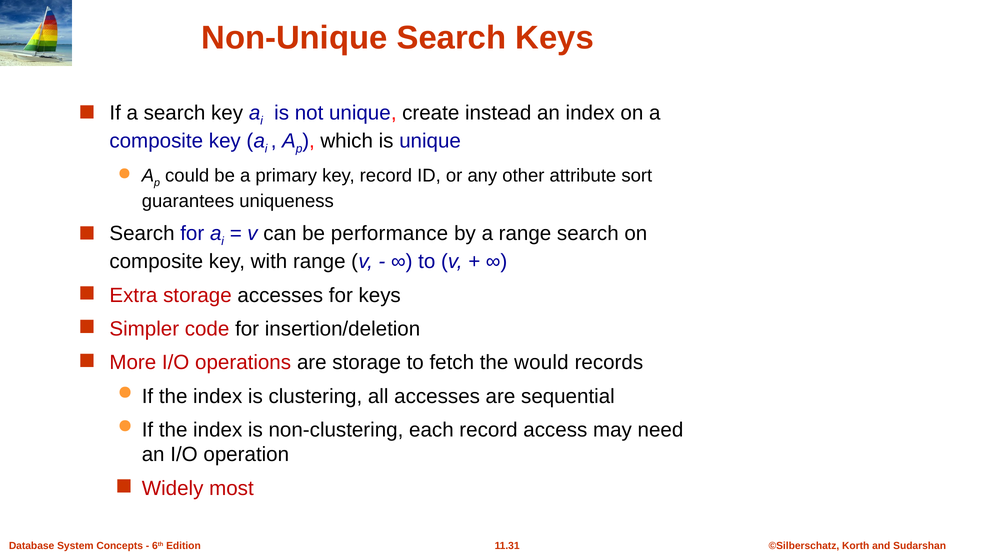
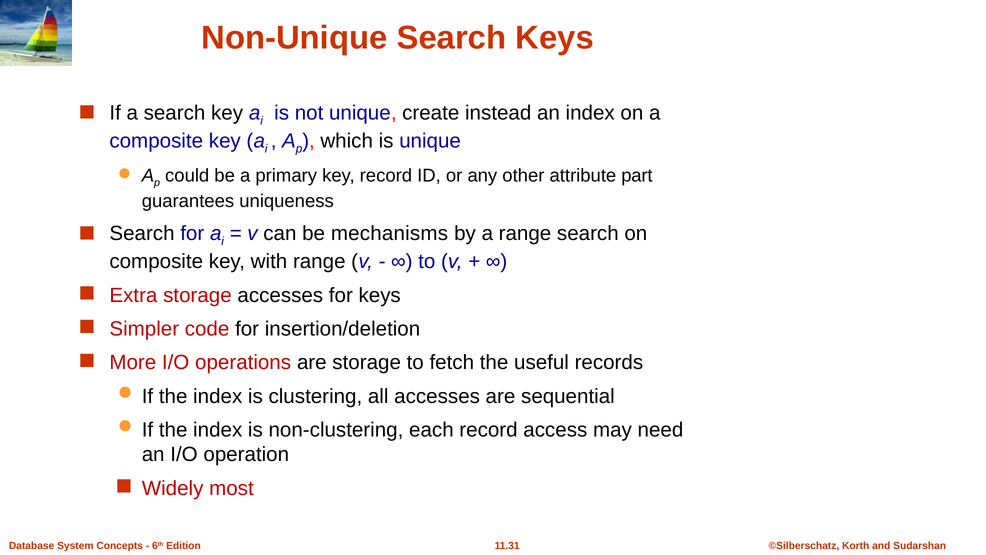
sort: sort -> part
performance: performance -> mechanisms
would: would -> useful
